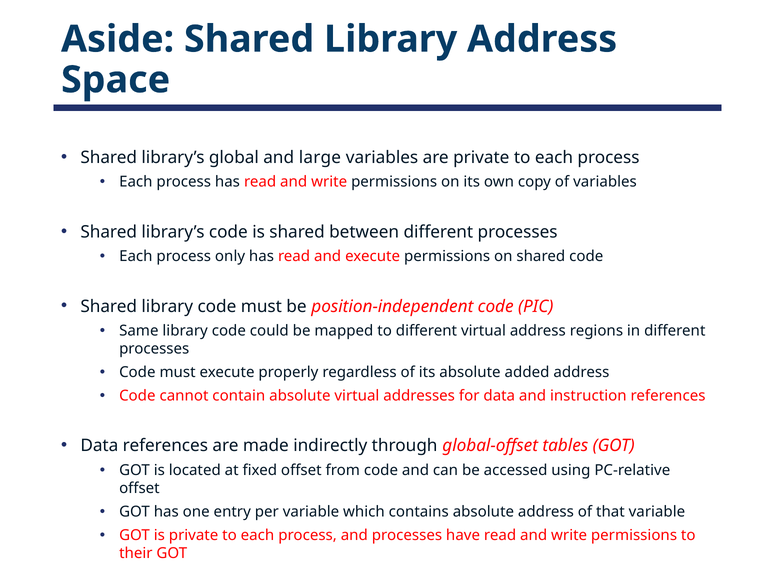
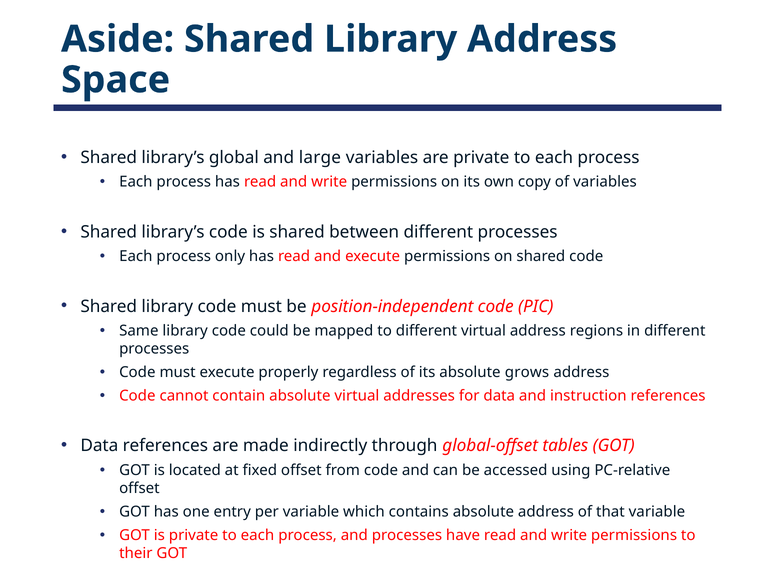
added: added -> grows
